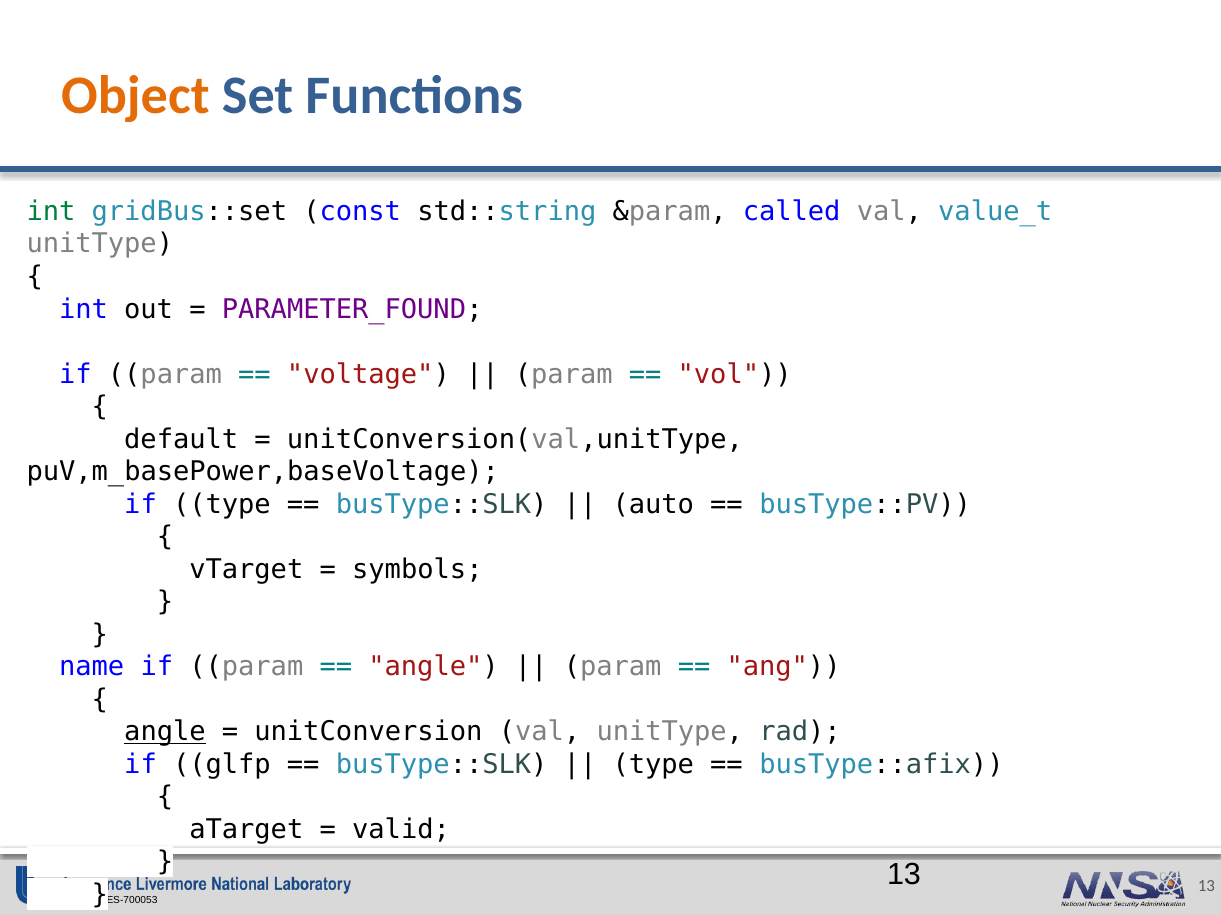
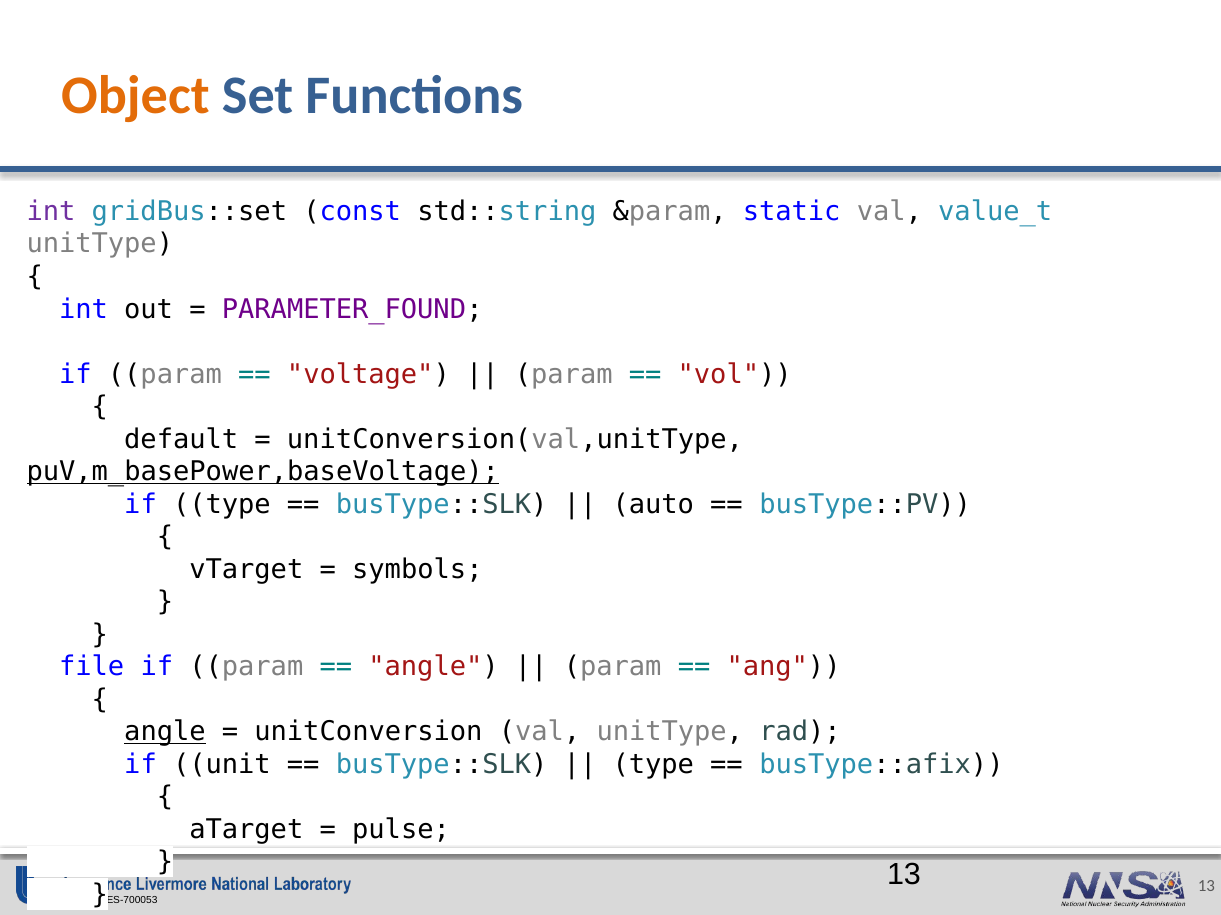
int at (51, 212) colour: green -> purple
called: called -> static
puV,m_basePower,baseVoltage underline: none -> present
name: name -> file
glfp: glfp -> unit
valid: valid -> pulse
